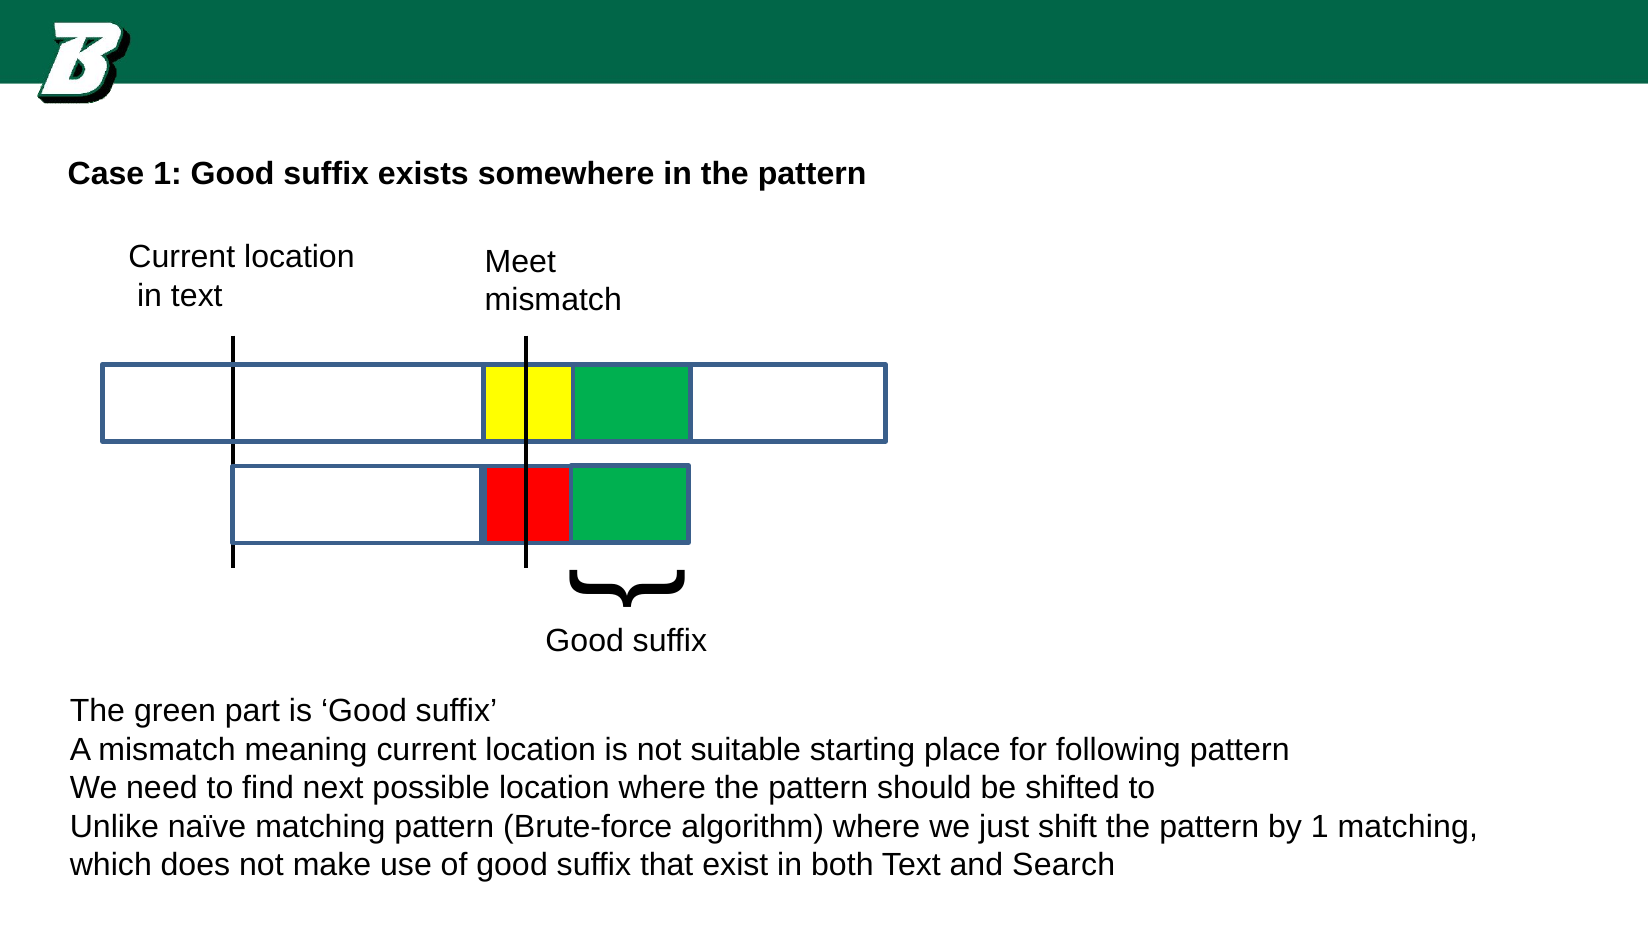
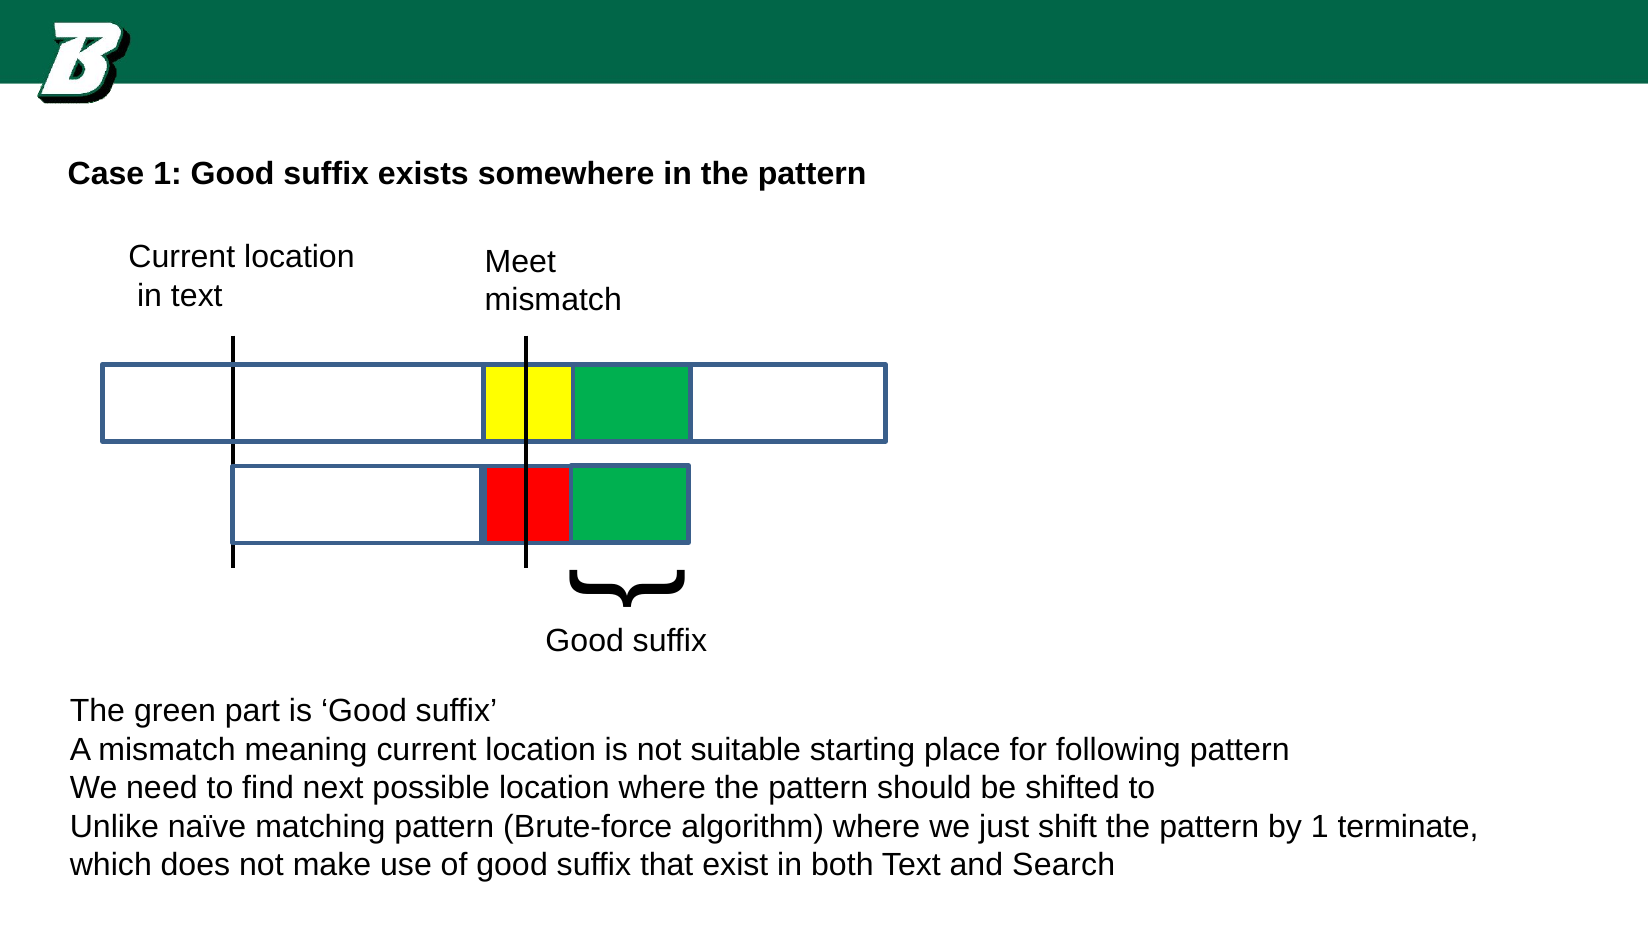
1 matching: matching -> terminate
